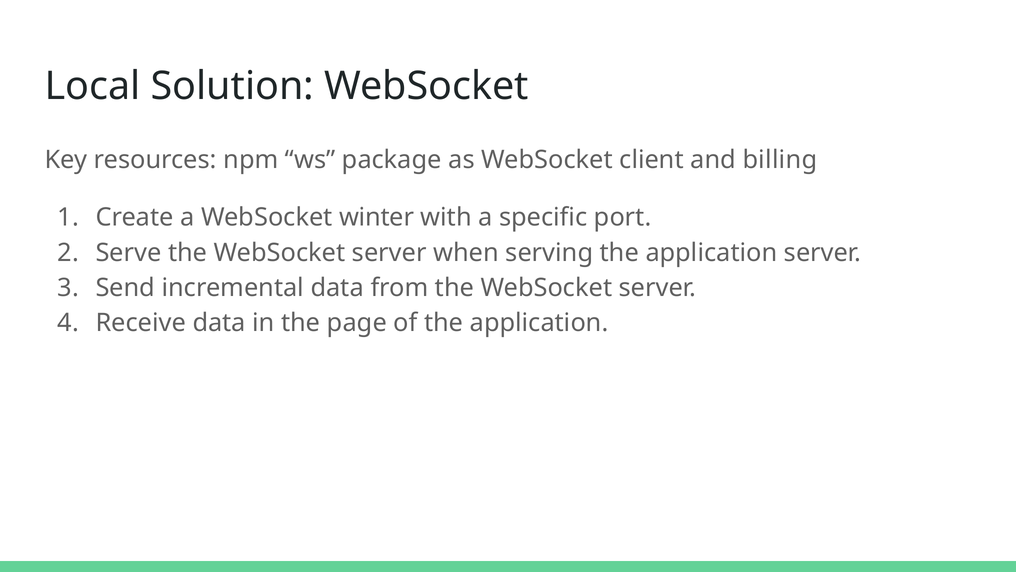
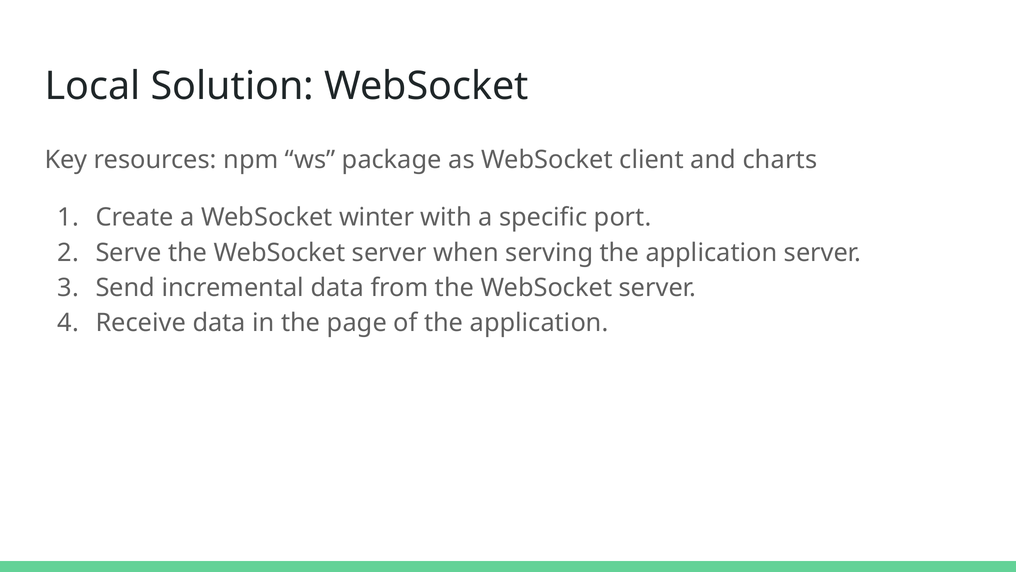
billing: billing -> charts
